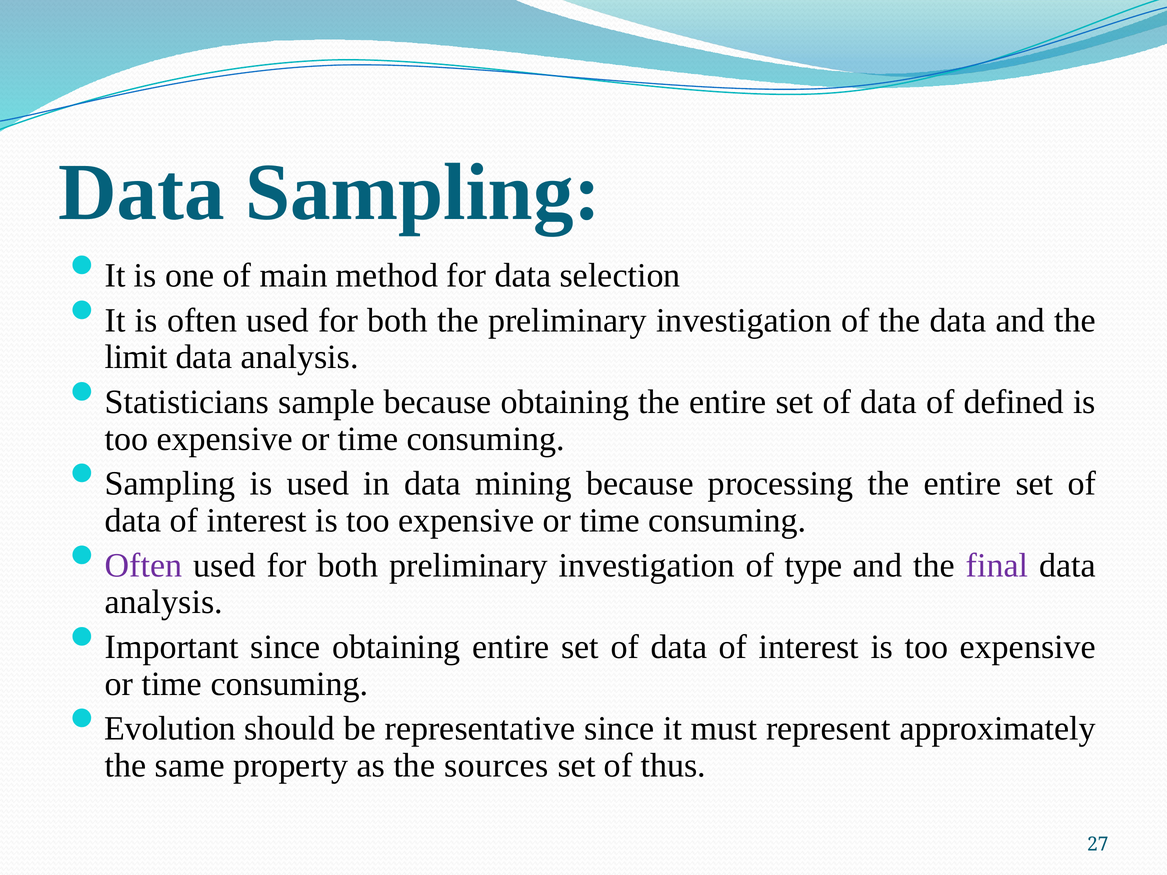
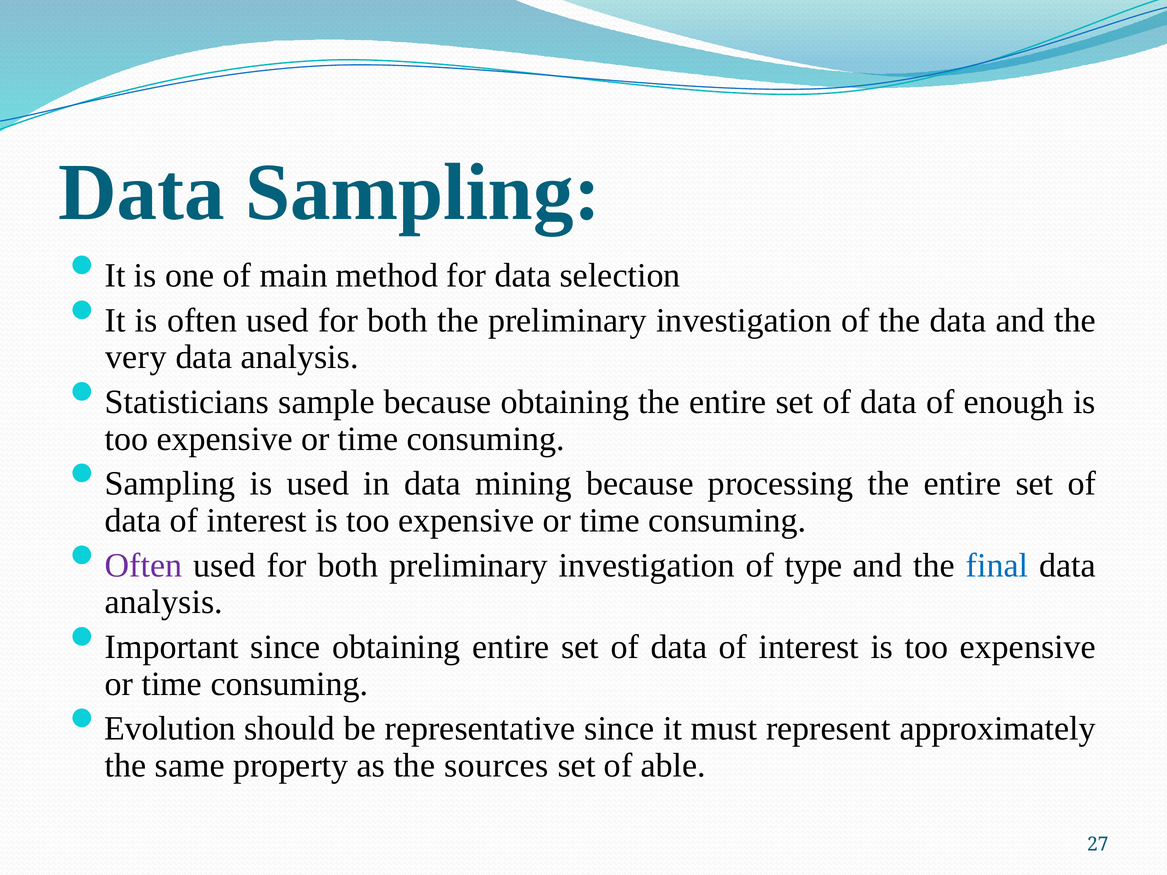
limit: limit -> very
defined: defined -> enough
final colour: purple -> blue
thus: thus -> able
